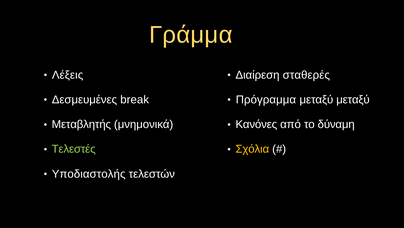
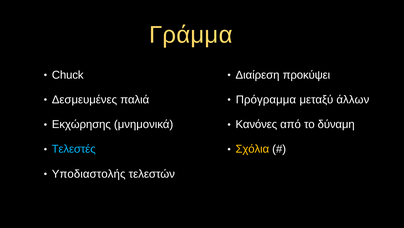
Λέξεις: Λέξεις -> Chuck
σταθερές: σταθερές -> προκύψει
break: break -> παλιά
μεταξύ μεταξύ: μεταξύ -> άλλων
Μεταβλητής: Μεταβλητής -> Εκχώρησης
Τελεστές colour: light green -> light blue
